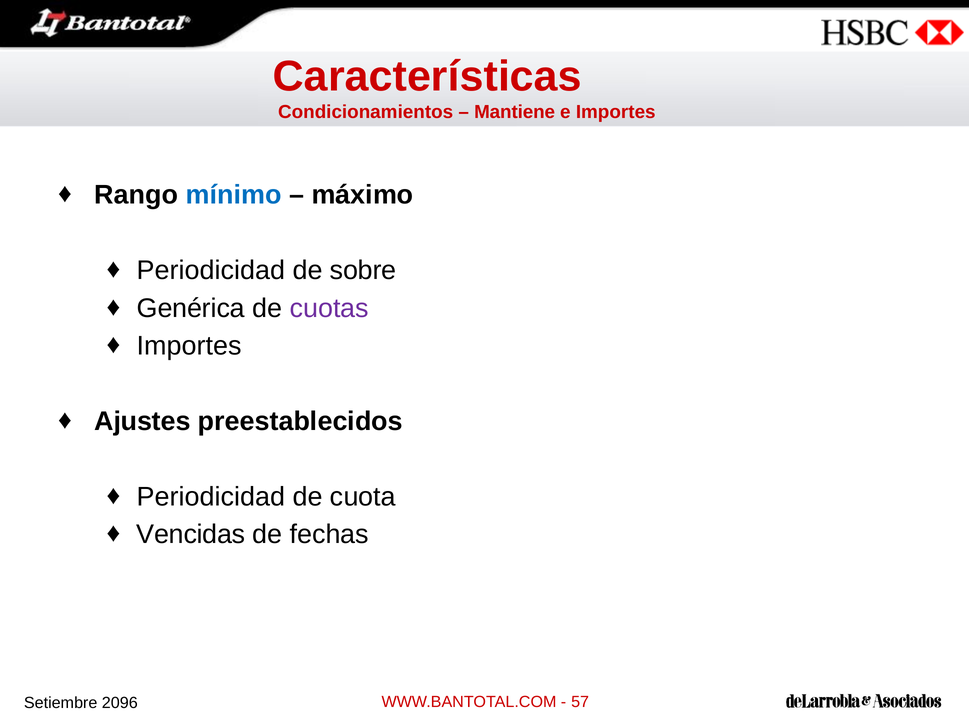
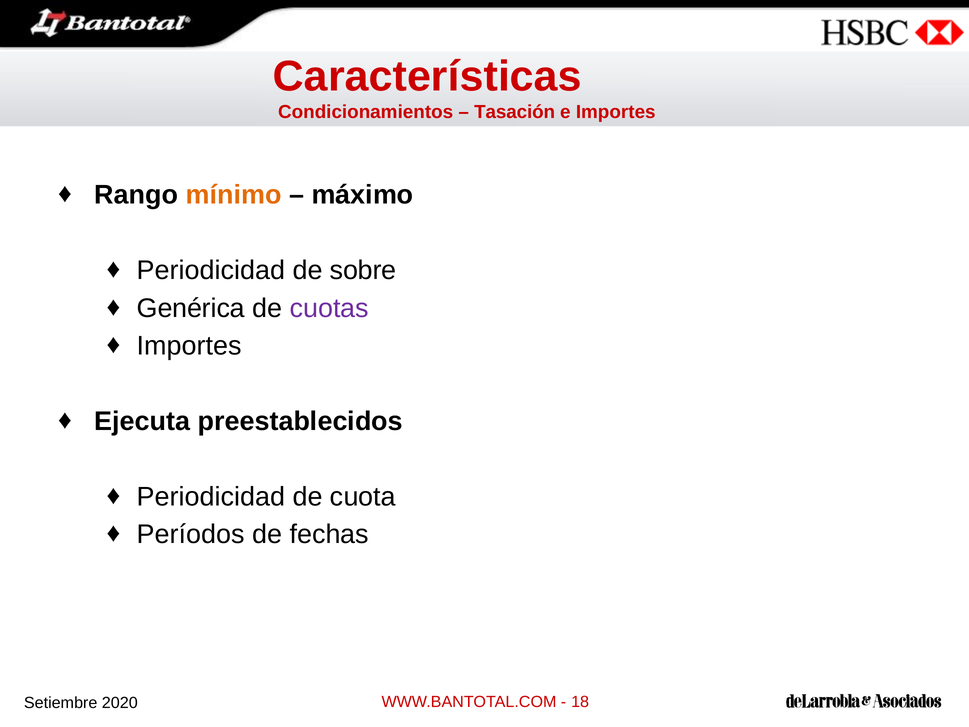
Mantiene: Mantiene -> Tasación
mínimo colour: blue -> orange
Ajustes: Ajustes -> Ejecuta
Vencidas: Vencidas -> Períodos
57: 57 -> 18
2096: 2096 -> 2020
